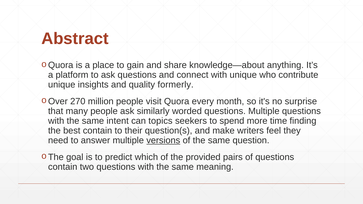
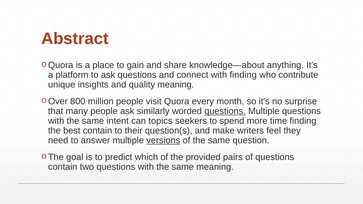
with unique: unique -> finding
quality formerly: formerly -> meaning
270: 270 -> 800
questions at (225, 111) underline: none -> present
